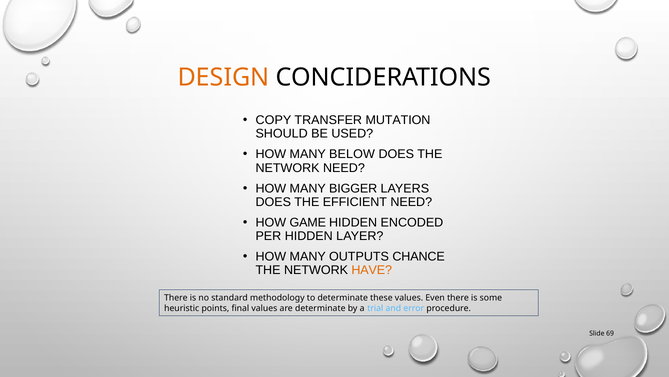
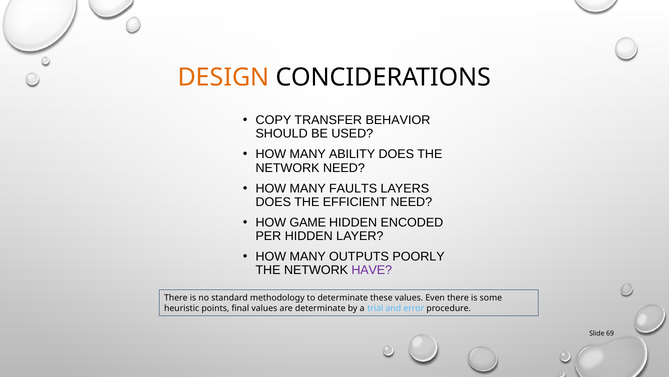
MUTATION: MUTATION -> BEHAVIOR
BELOW: BELOW -> ABILITY
BIGGER: BIGGER -> FAULTS
CHANCE: CHANCE -> POORLY
HAVE colour: orange -> purple
